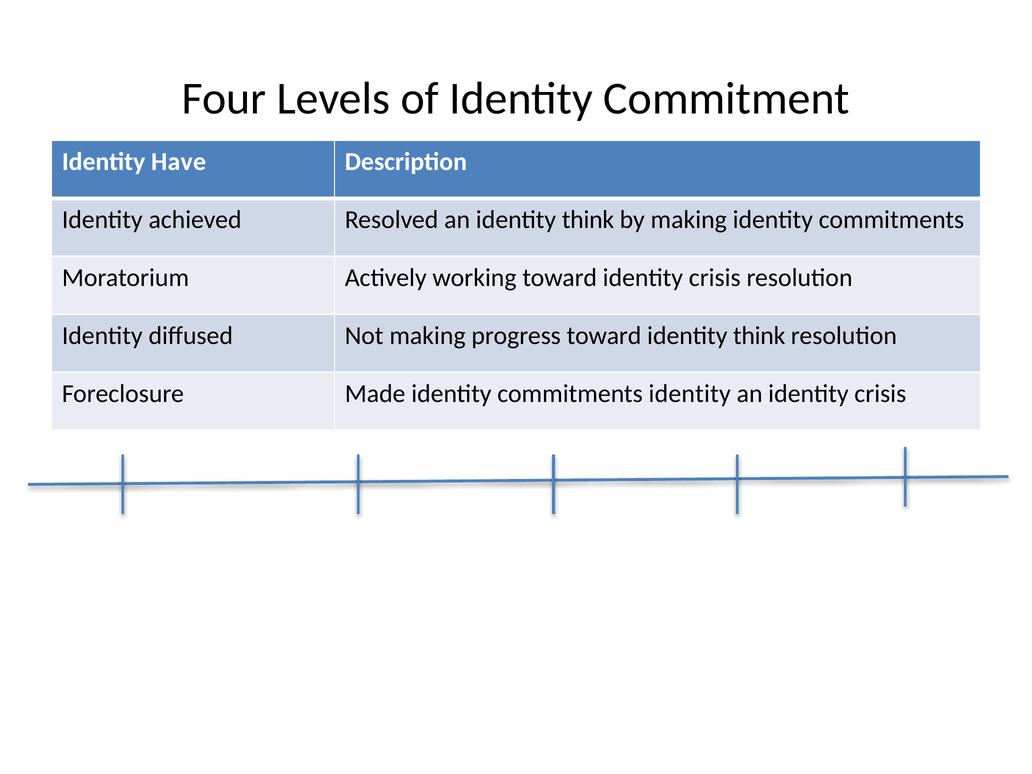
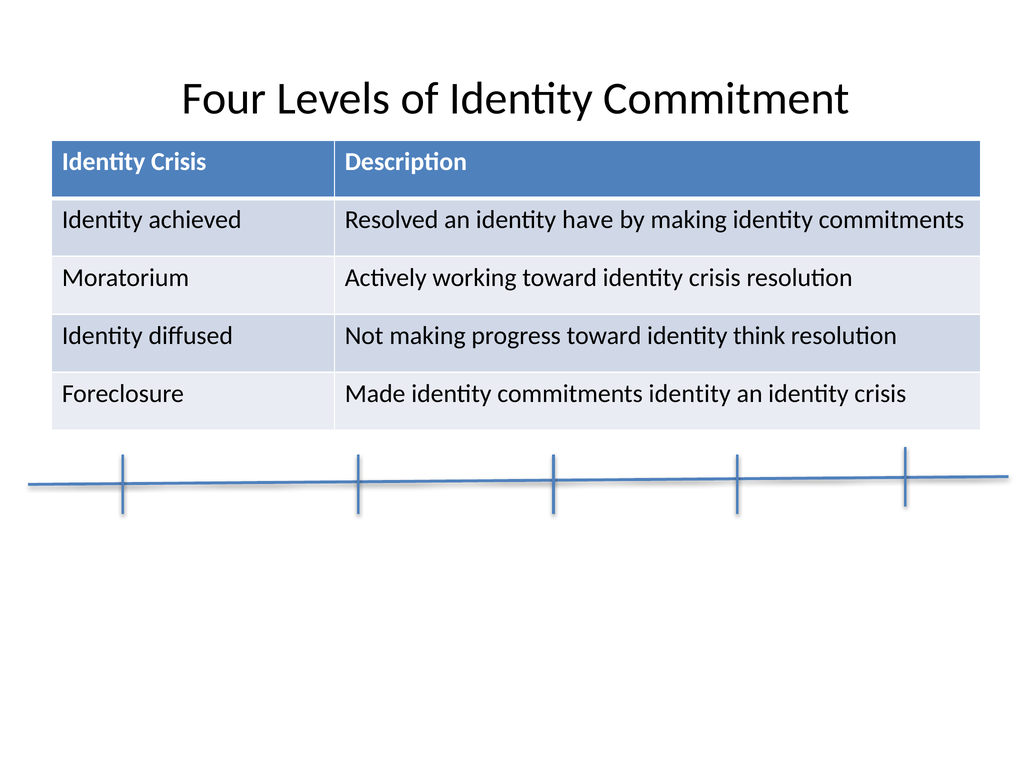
Have at (179, 162): Have -> Crisis
an identity think: think -> have
